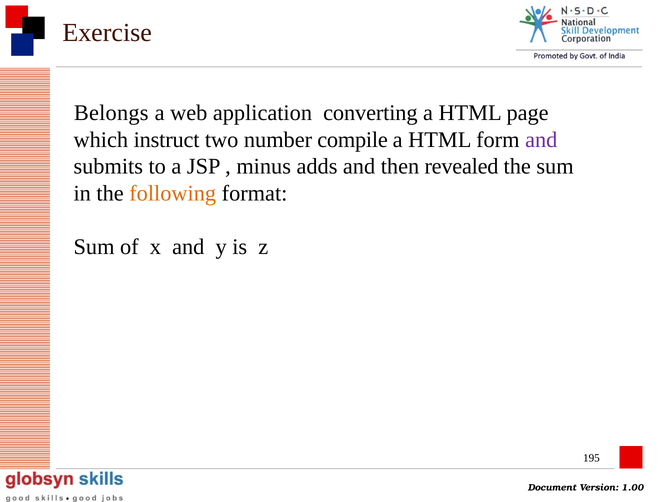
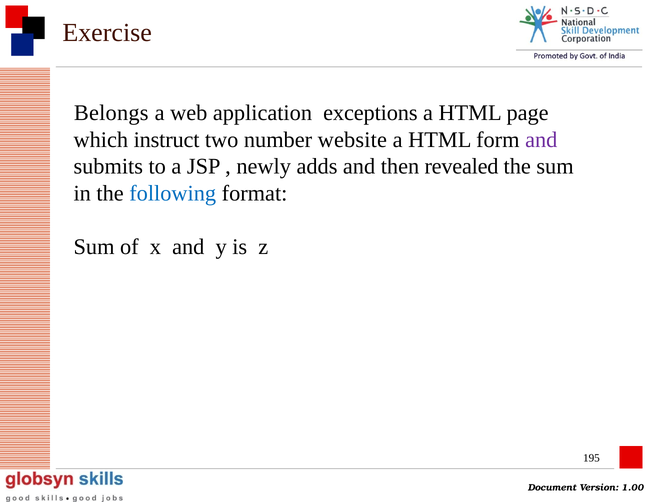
converting: converting -> exceptions
compile: compile -> website
minus: minus -> newly
following colour: orange -> blue
